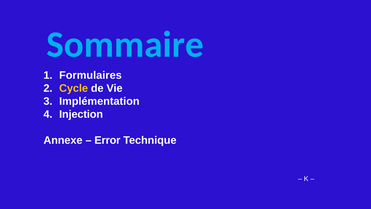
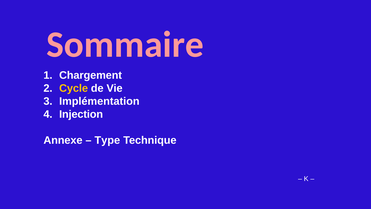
Sommaire colour: light blue -> pink
Formulaires: Formulaires -> Chargement
Error: Error -> Type
